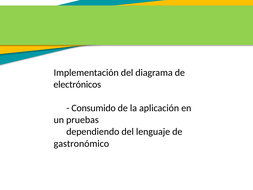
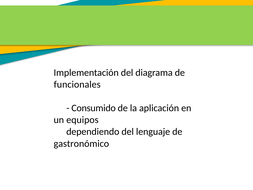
electrónicos: electrónicos -> funcionales
pruebas: pruebas -> equipos
